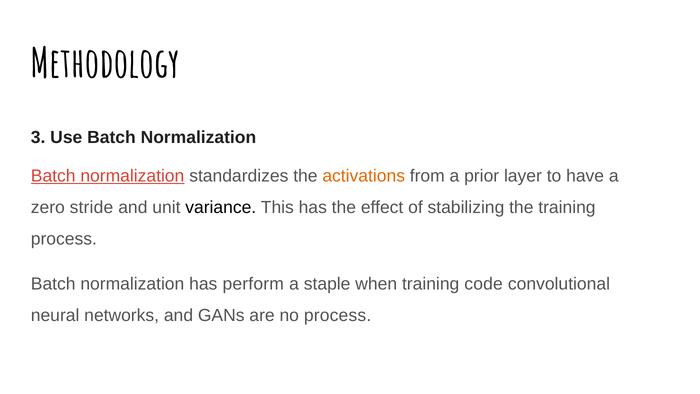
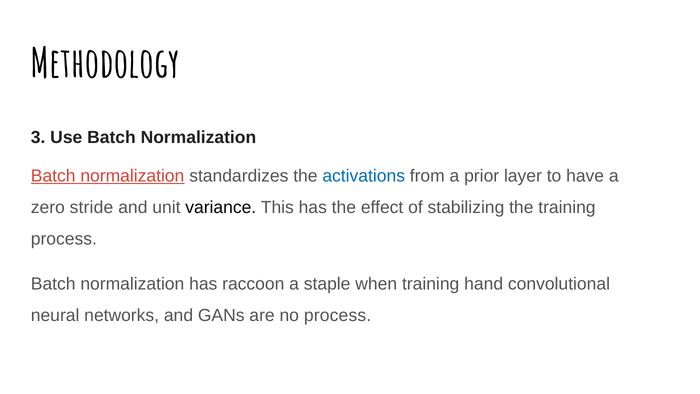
activations colour: orange -> blue
perform: perform -> raccoon
code: code -> hand
